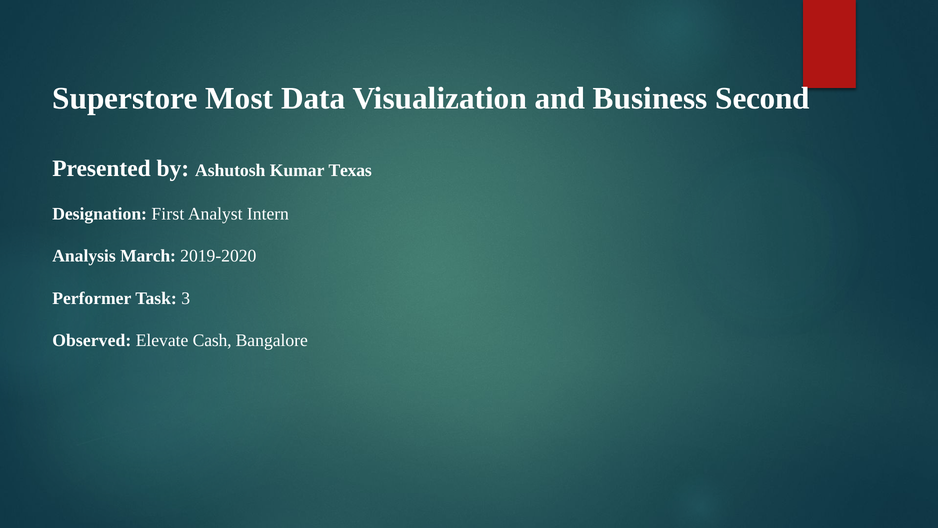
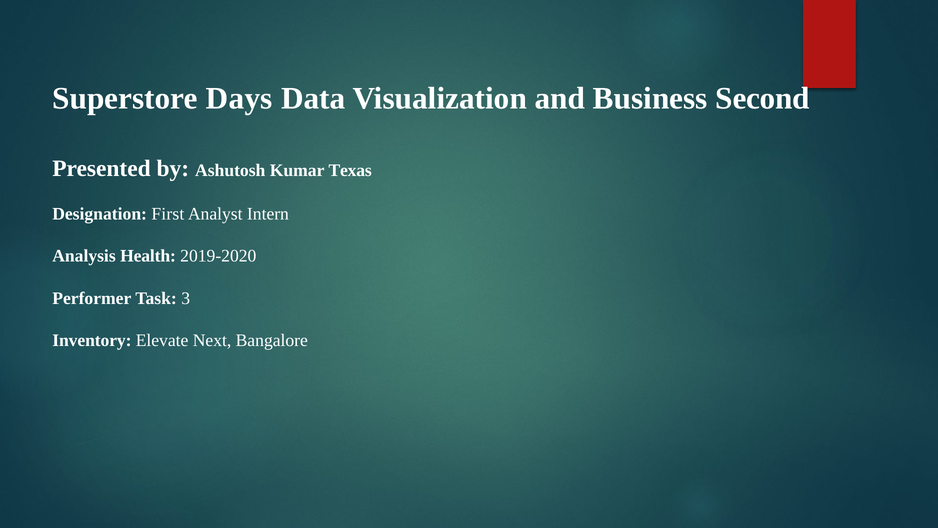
Most: Most -> Days
March: March -> Health
Observed: Observed -> Inventory
Cash: Cash -> Next
